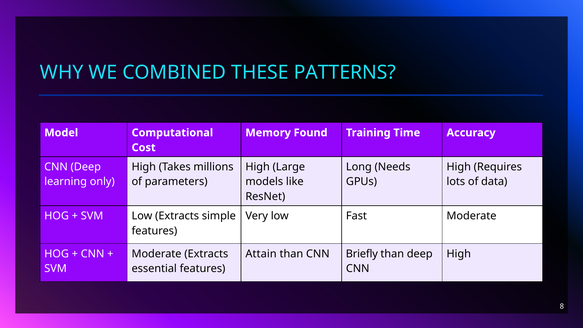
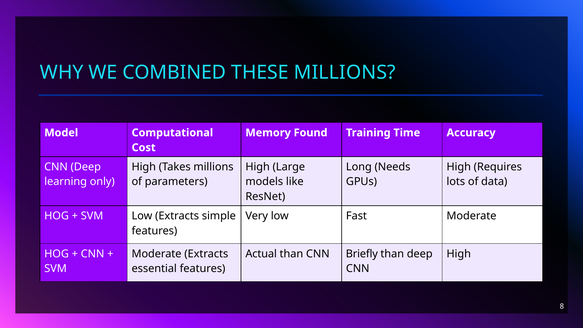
THESE PATTERNS: PATTERNS -> MILLIONS
Attain: Attain -> Actual
